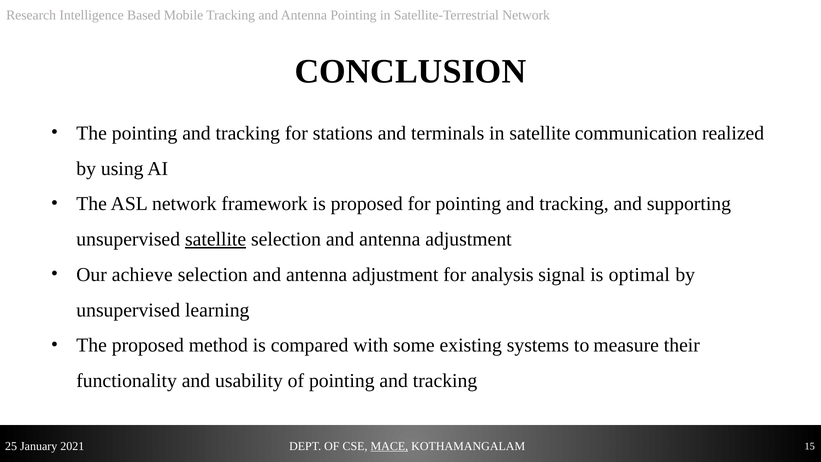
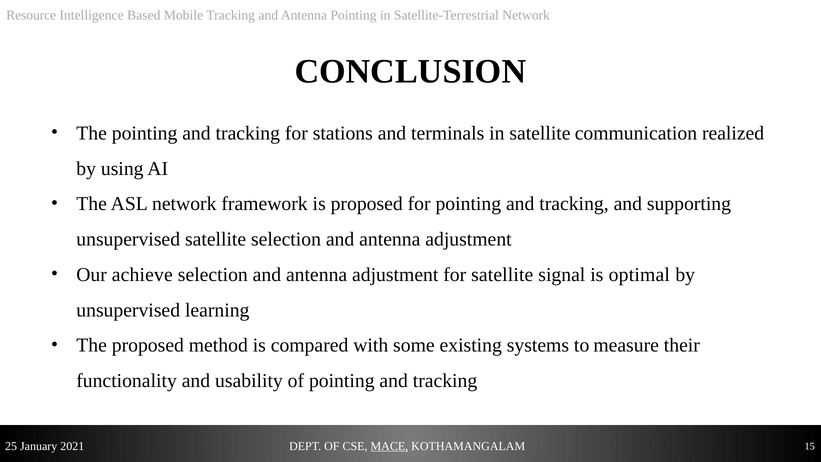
Research: Research -> Resource
satellite at (216, 239) underline: present -> none
for analysis: analysis -> satellite
